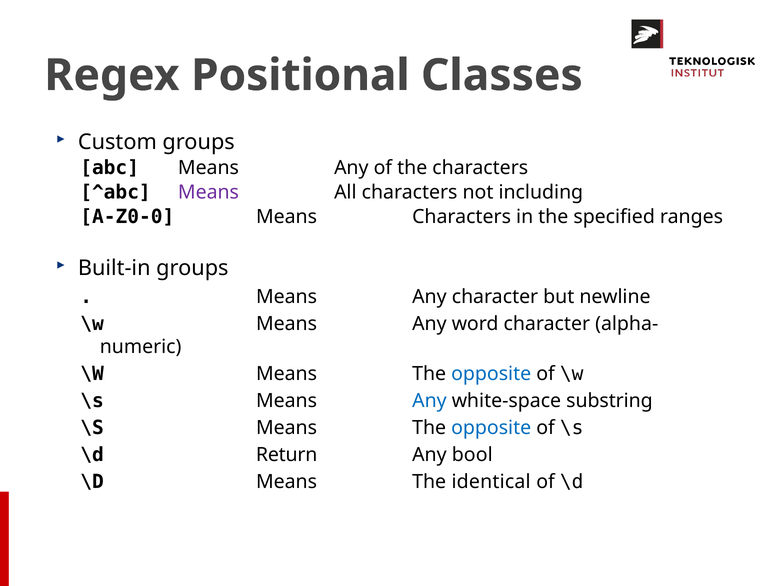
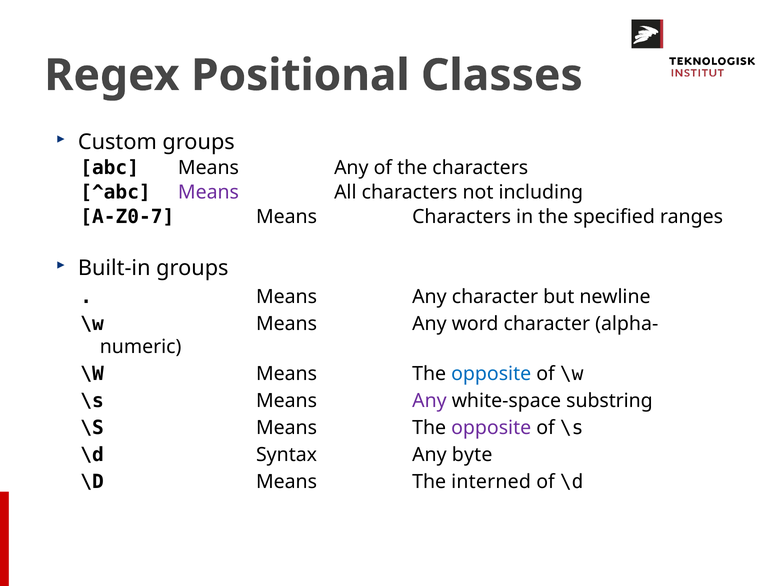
A-Z0-0: A-Z0-0 -> A-Z0-7
Any at (429, 401) colour: blue -> purple
opposite at (491, 428) colour: blue -> purple
Return: Return -> Syntax
bool: bool -> byte
identical: identical -> interned
